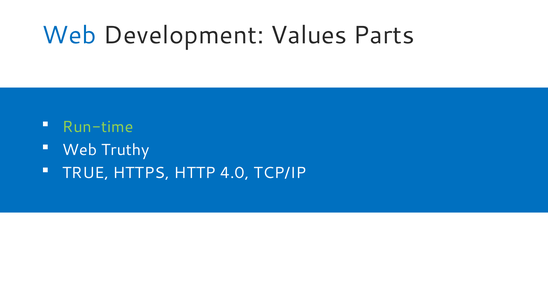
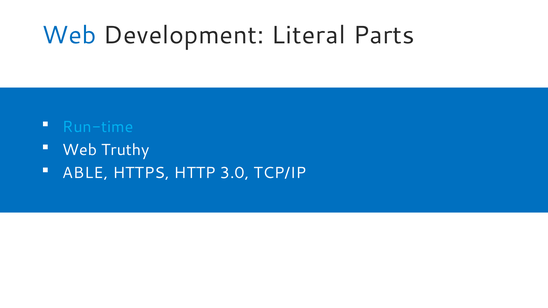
Values: Values -> Literal
Run-time colour: light green -> light blue
TRUE: TRUE -> ABLE
4.0: 4.0 -> 3.0
